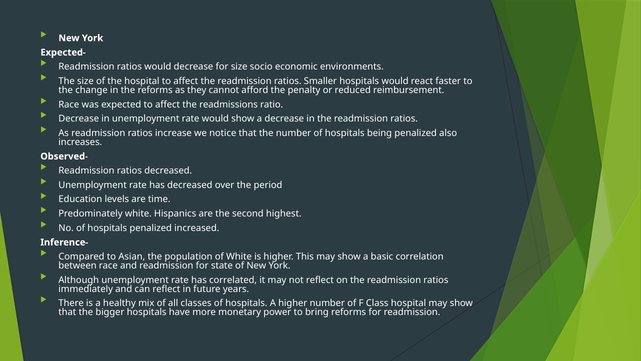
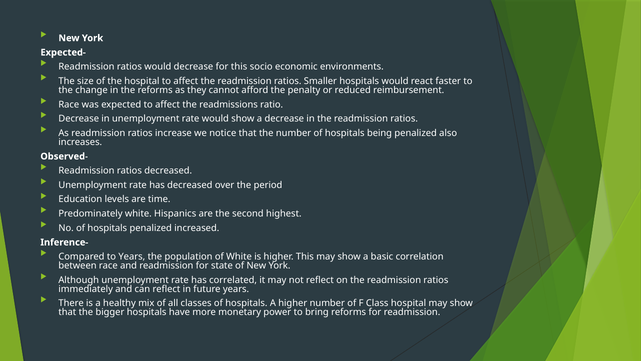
for size: size -> this
to Asian: Asian -> Years
